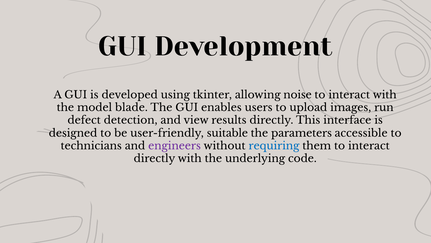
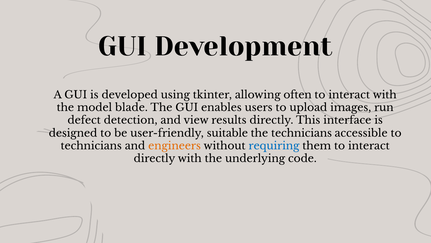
noise: noise -> often
the parameters: parameters -> technicians
engineers colour: purple -> orange
